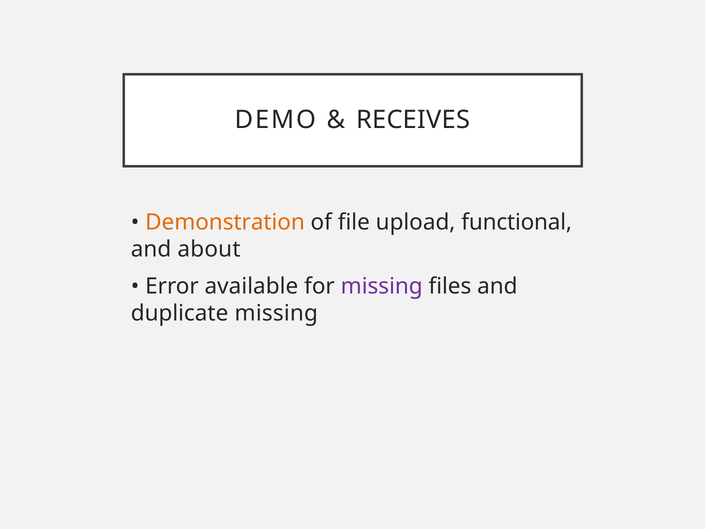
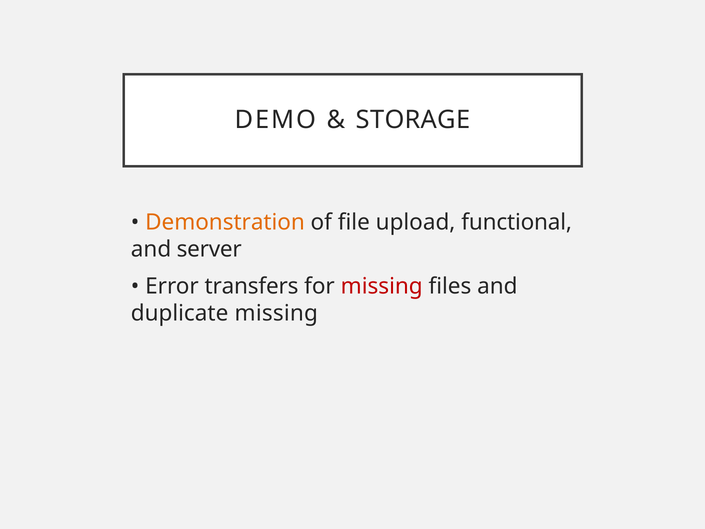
RECEIVES: RECEIVES -> STORAGE
about: about -> server
available: available -> transfers
missing at (382, 286) colour: purple -> red
